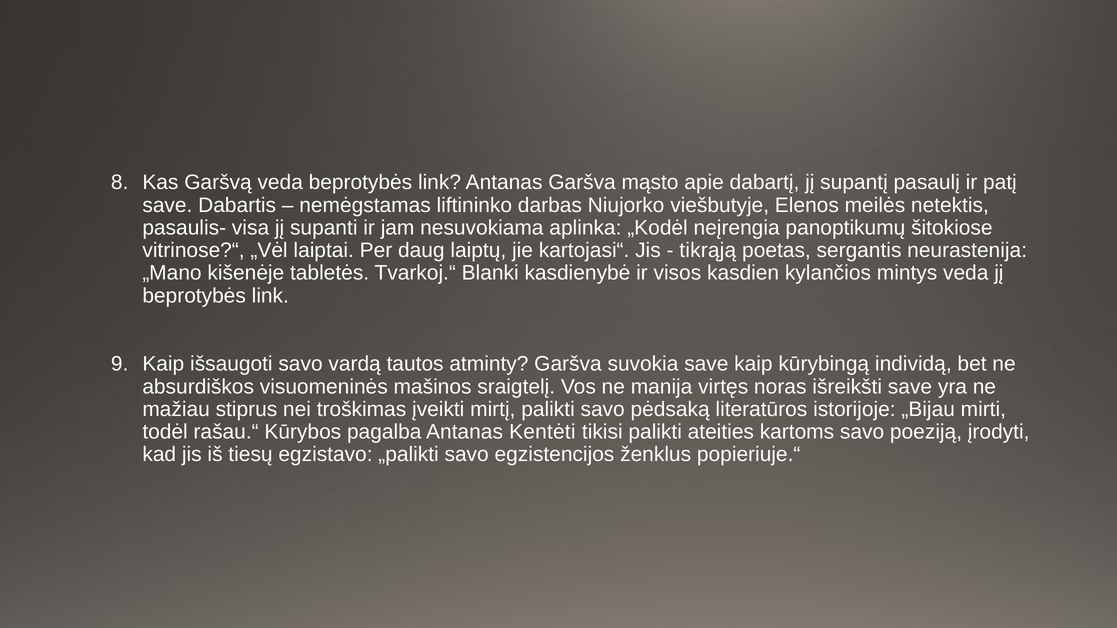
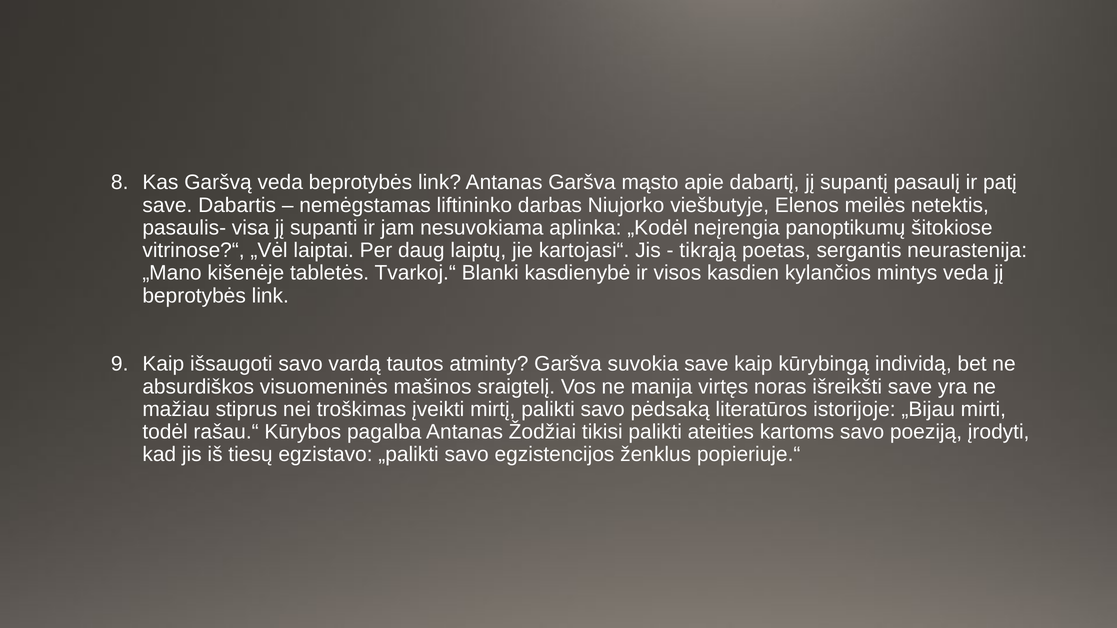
Kentėti: Kentėti -> Žodžiai
